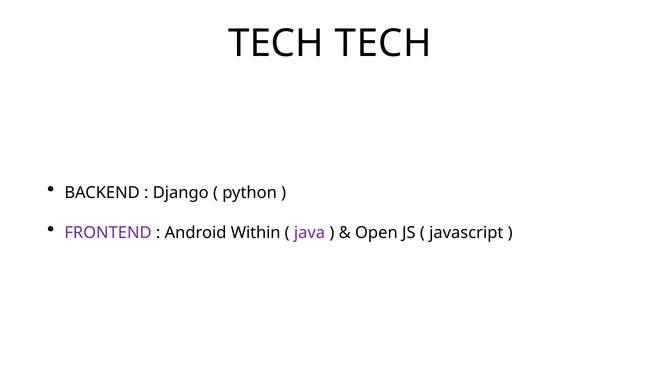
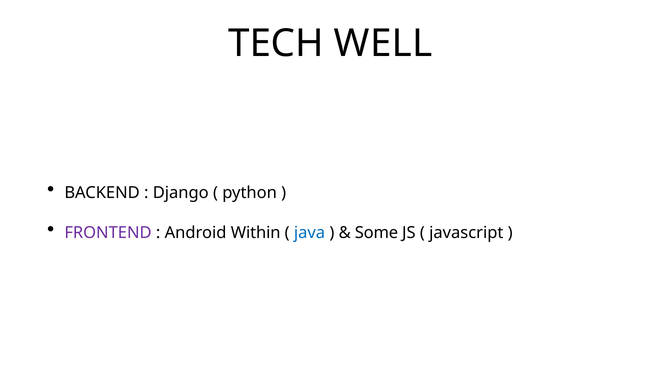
TECH TECH: TECH -> WELL
java colour: purple -> blue
Open: Open -> Some
